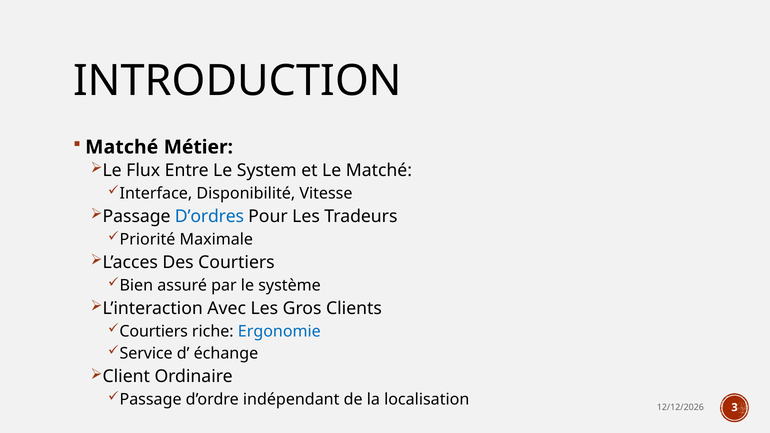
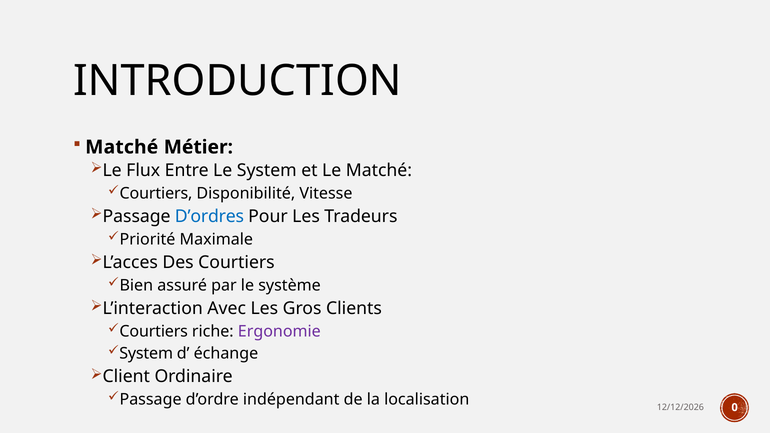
Interface at (156, 193): Interface -> Courtiers
Ergonomie colour: blue -> purple
Service at (146, 354): Service -> System
3: 3 -> 0
